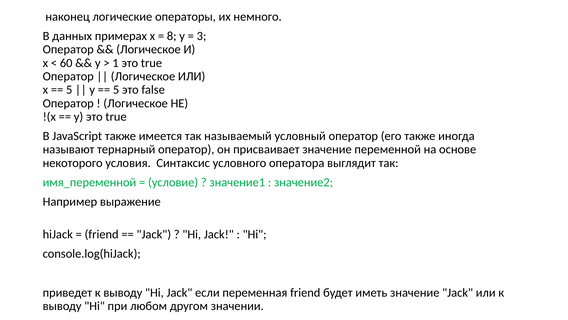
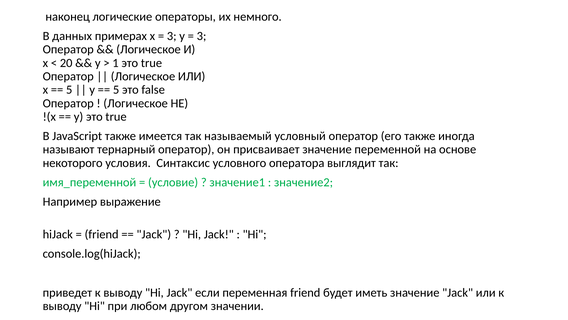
8 at (172, 36): 8 -> 3
60: 60 -> 20
